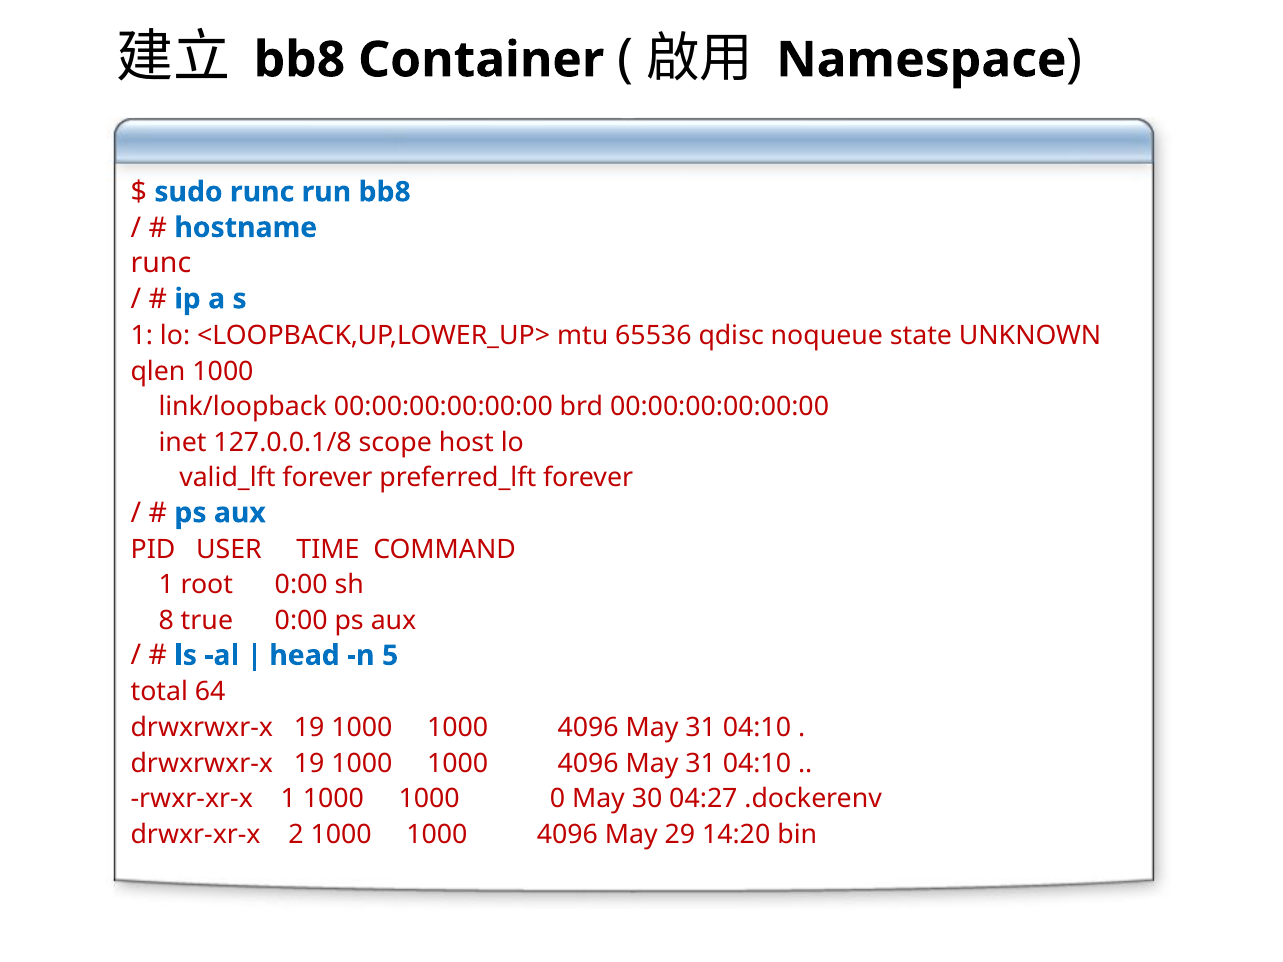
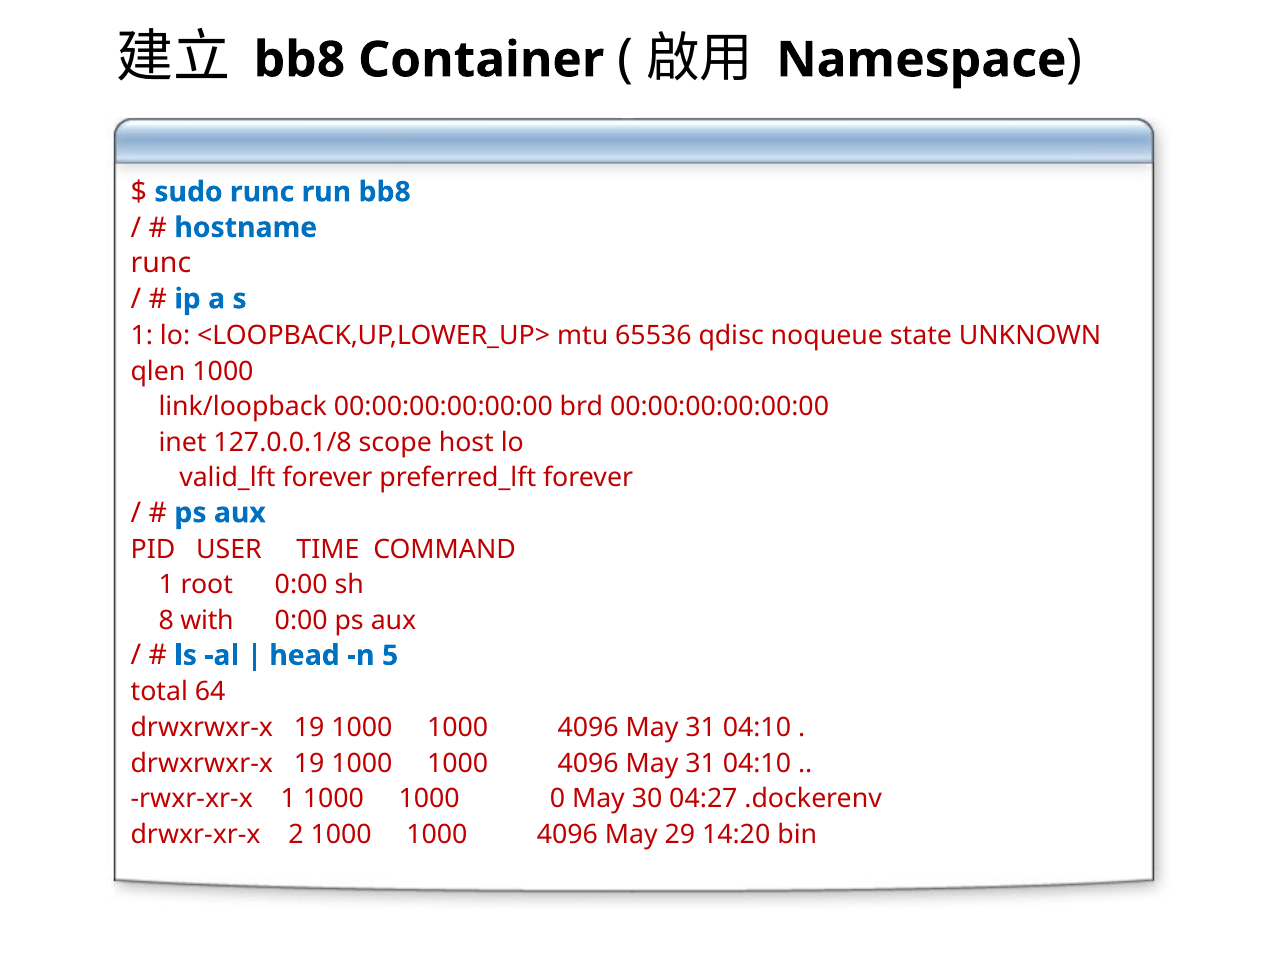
true: true -> with
